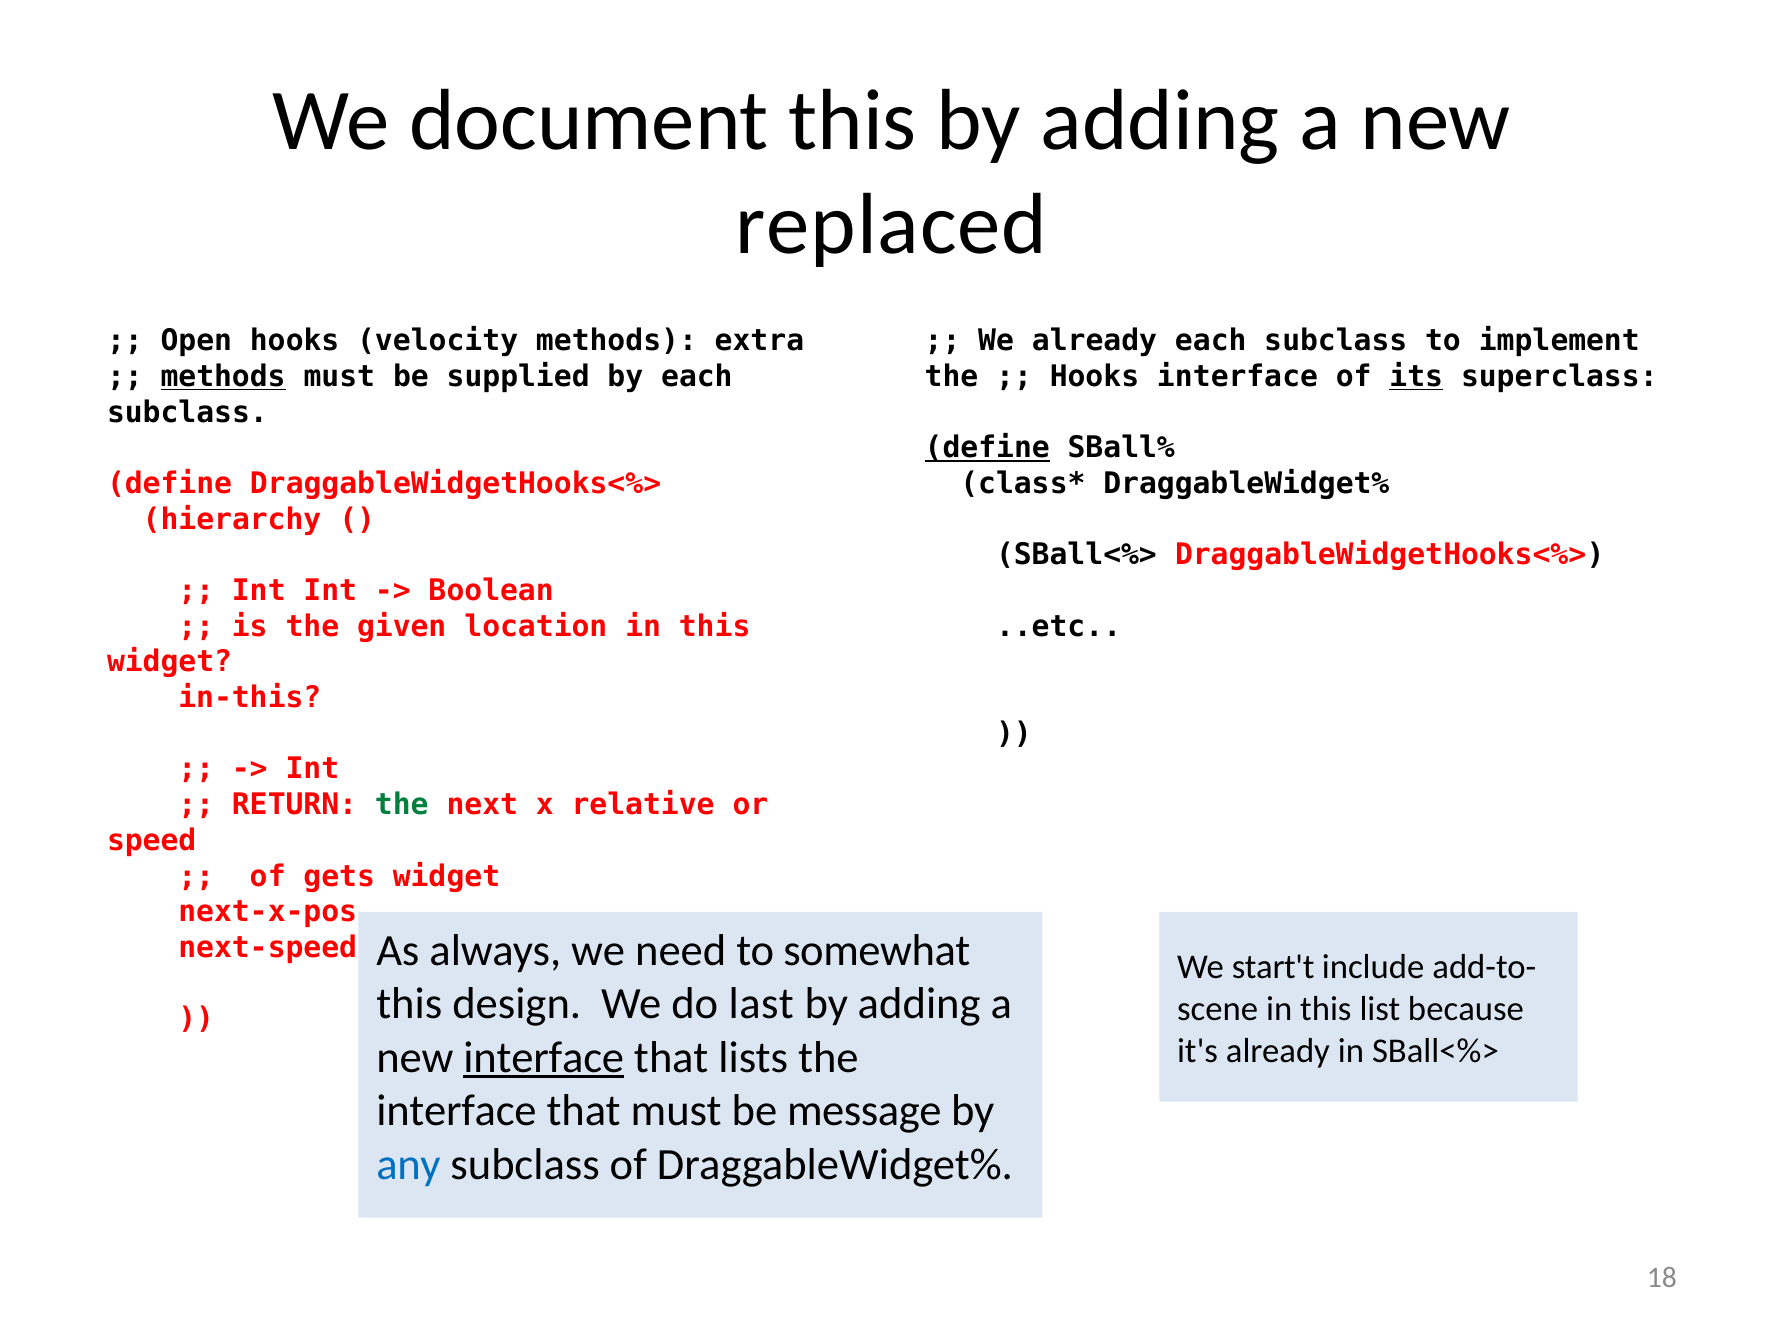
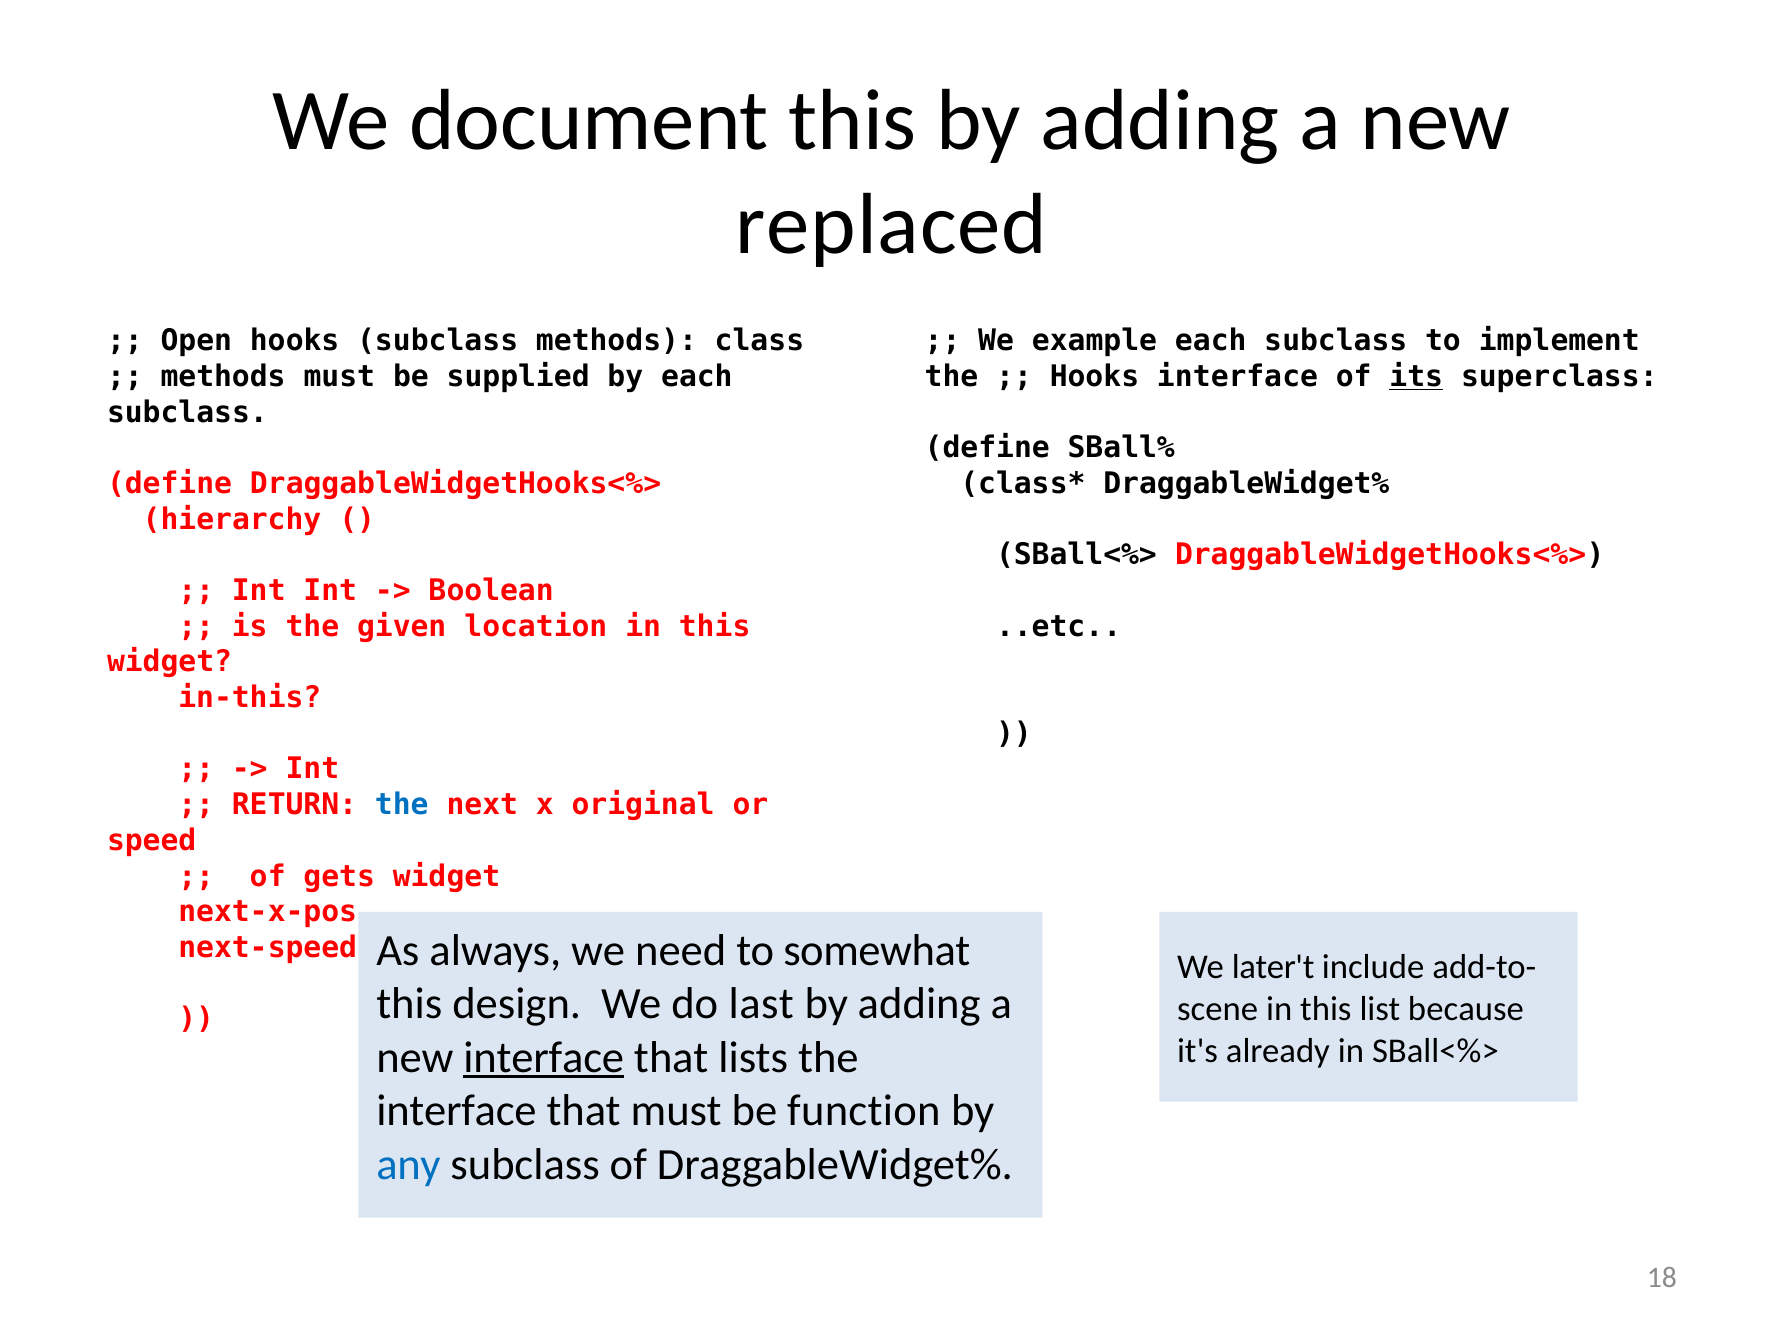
hooks velocity: velocity -> subclass
extra: extra -> class
We already: already -> example
methods at (223, 377) underline: present -> none
define at (987, 448) underline: present -> none
the at (402, 805) colour: green -> blue
relative: relative -> original
start't: start't -> later't
message: message -> function
